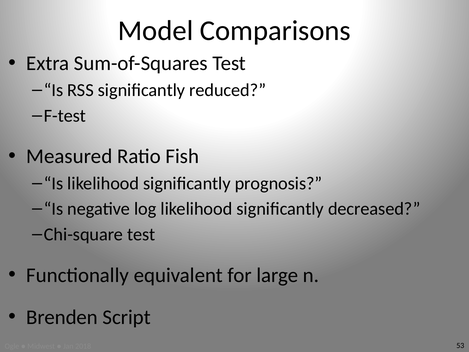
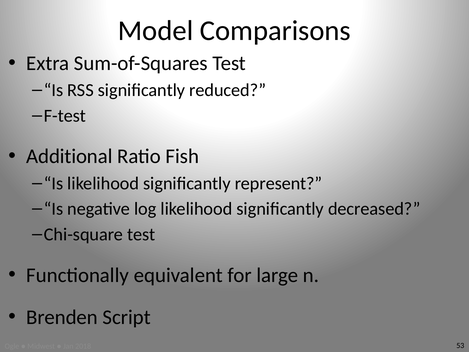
Measured: Measured -> Additional
prognosis: prognosis -> represent
